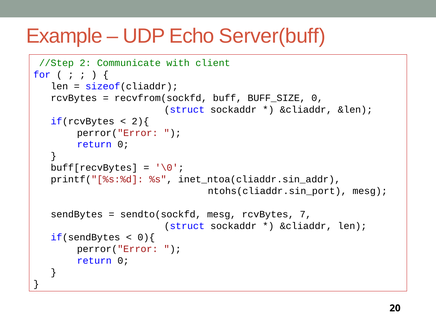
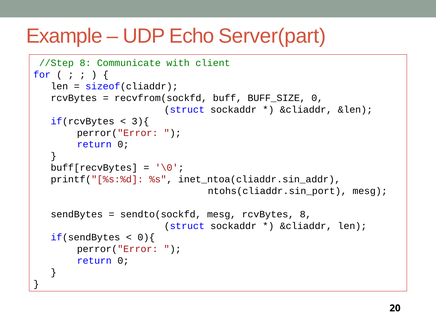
Server(buff: Server(buff -> Server(part
//Step 2: 2 -> 8
2){: 2){ -> 3){
rcvBytes 7: 7 -> 8
